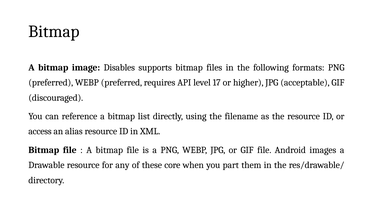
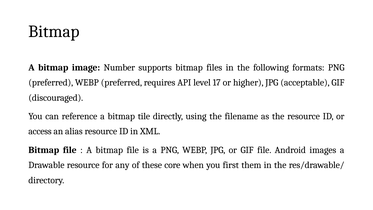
Disables: Disables -> Number
list: list -> tile
part: part -> first
